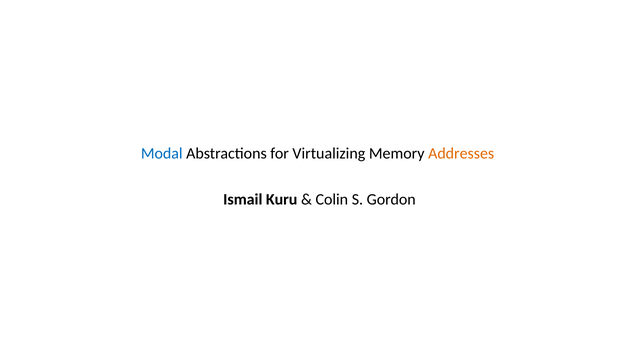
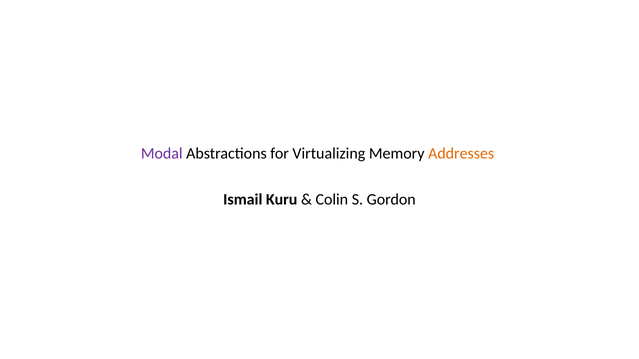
Modal colour: blue -> purple
